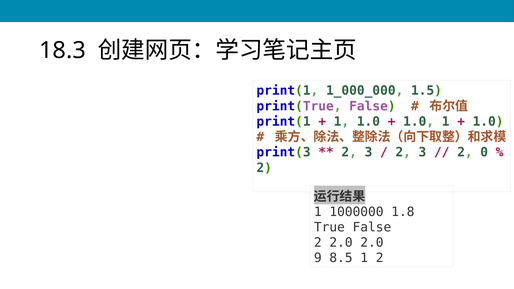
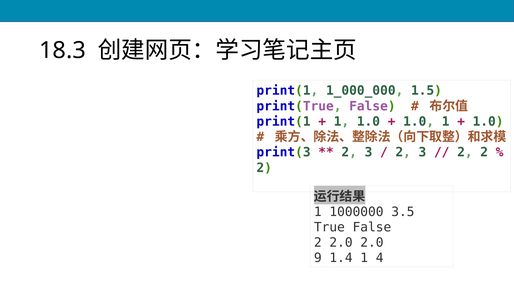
2 0: 0 -> 2
1.8: 1.8 -> 3.5
8.5: 8.5 -> 1.4
1 2: 2 -> 4
